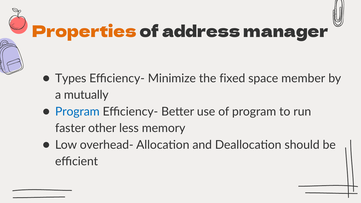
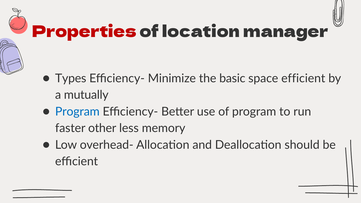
Properties colour: orange -> red
address: address -> location
fixed: fixed -> basic
space member: member -> efficient
